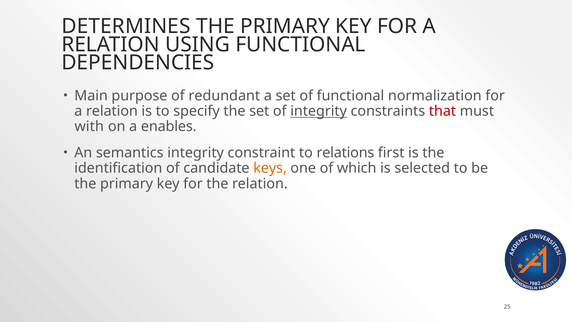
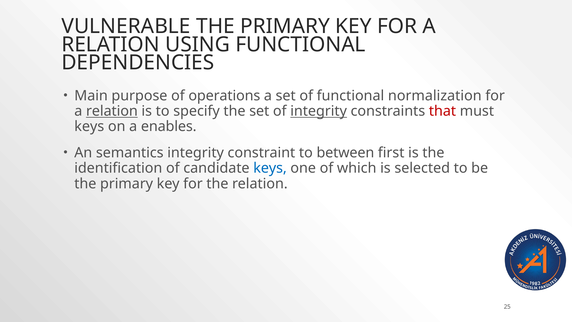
DETERMINES: DETERMINES -> VULNERABLE
redundant: redundant -> operations
relation at (112, 111) underline: none -> present
with at (89, 126): with -> keys
relations: relations -> between
keys at (270, 168) colour: orange -> blue
